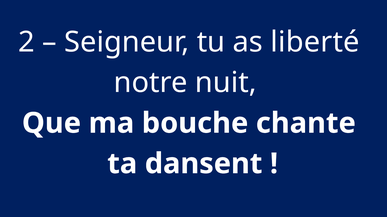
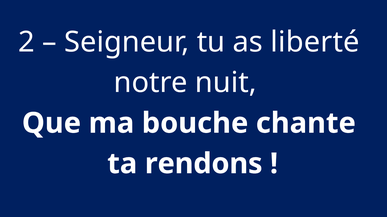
dansent: dansent -> rendons
